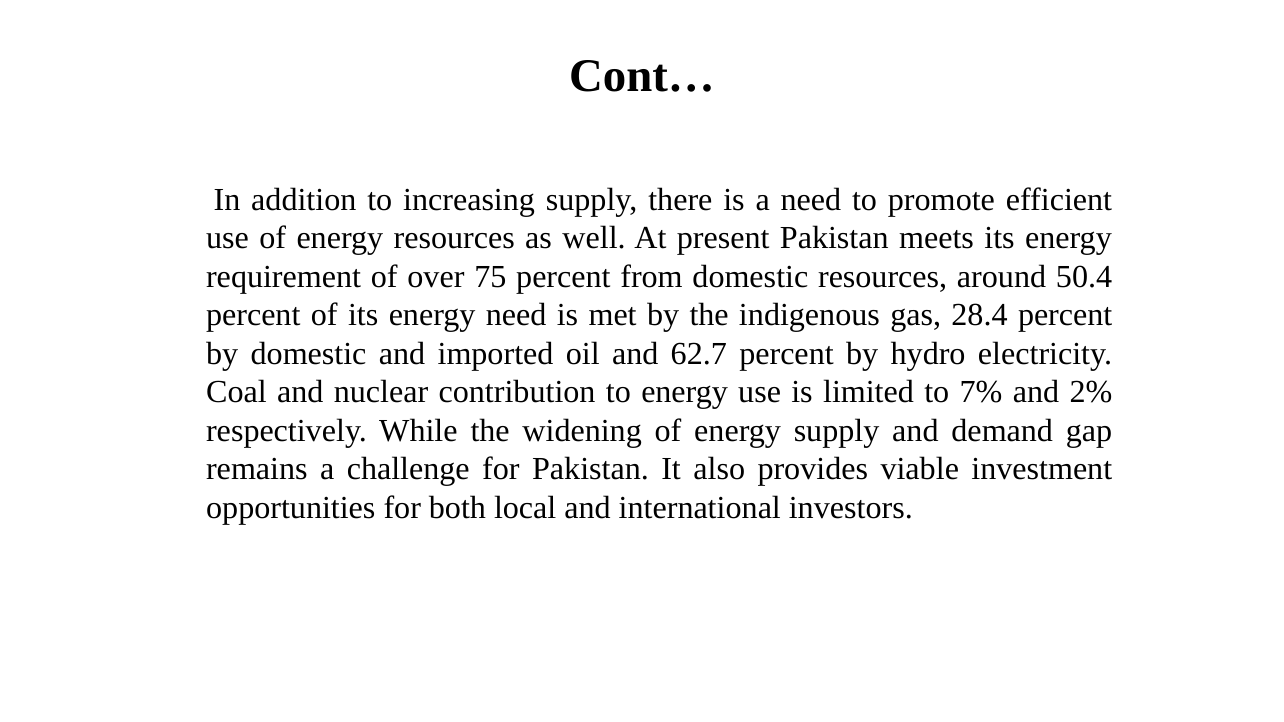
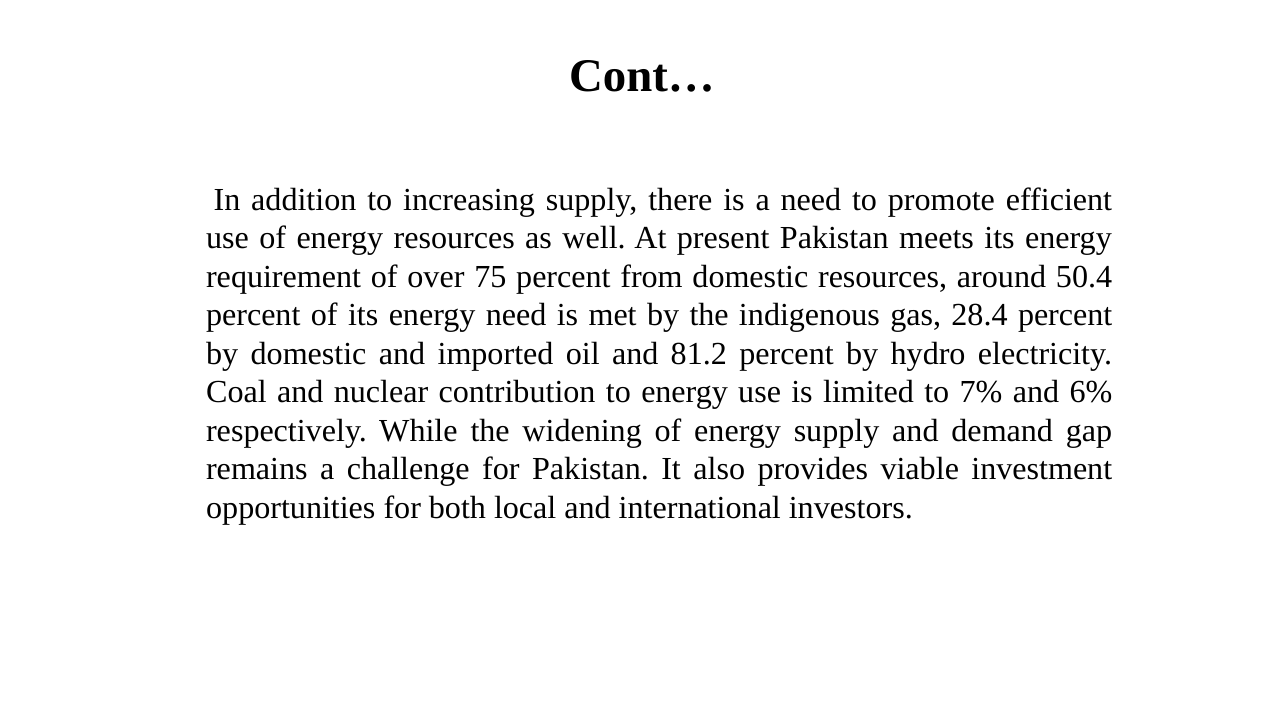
62.7: 62.7 -> 81.2
2%: 2% -> 6%
